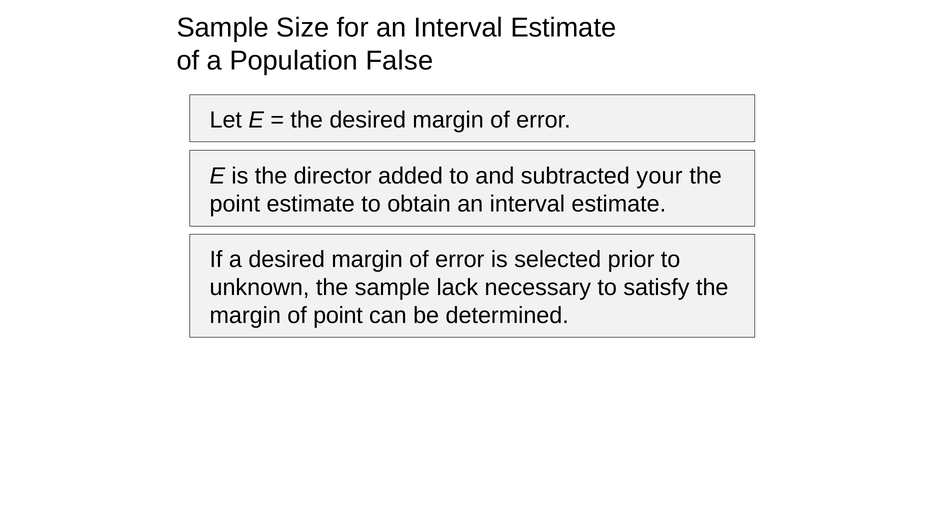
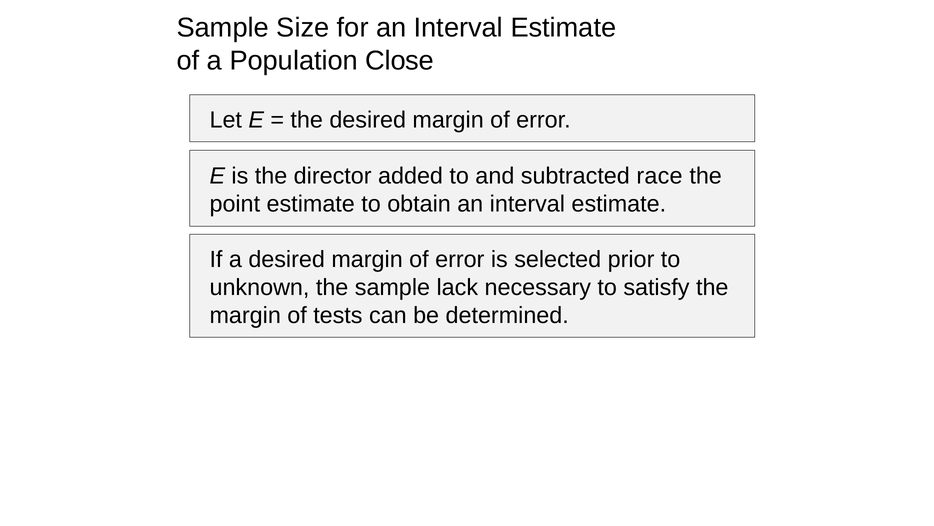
False: False -> Close
your: your -> race
of point: point -> tests
